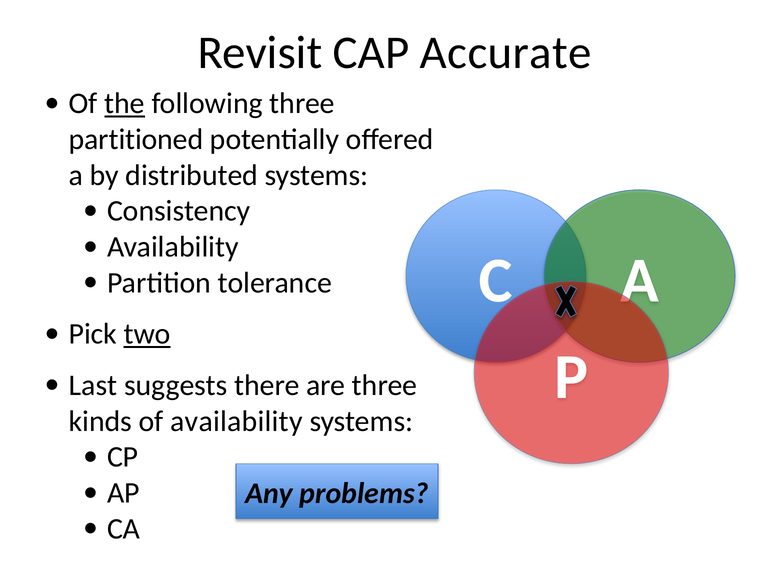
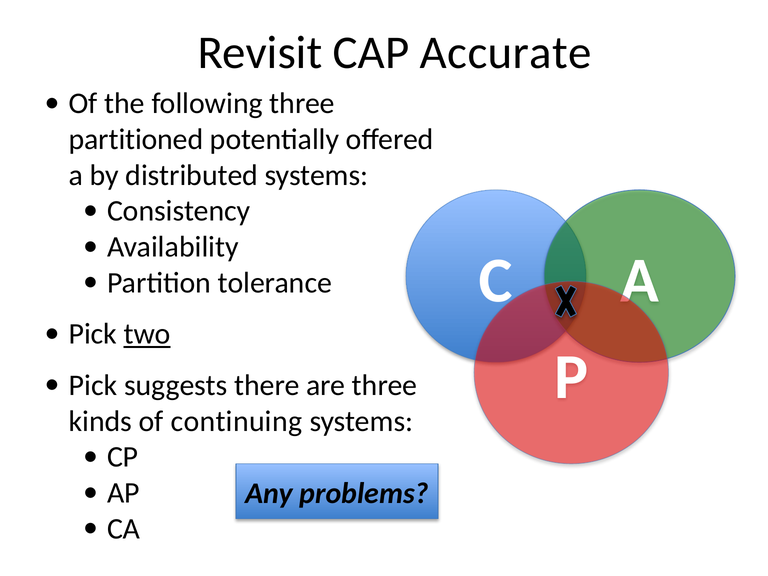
the underline: present -> none
Last at (93, 385): Last -> Pick
of availability: availability -> continuing
